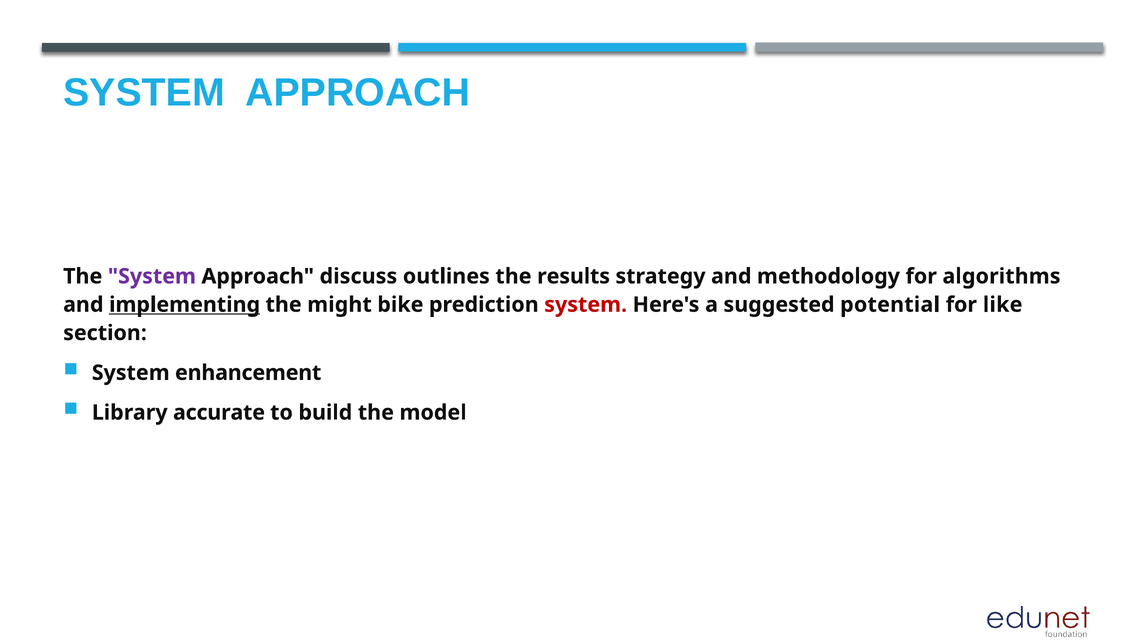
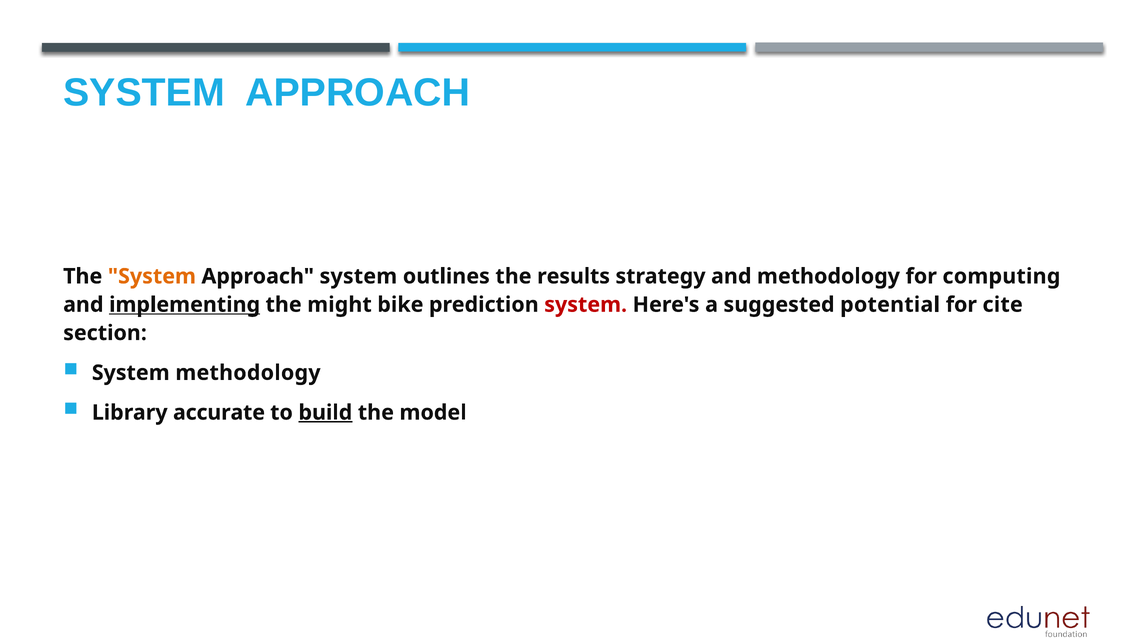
System at (152, 276) colour: purple -> orange
Approach discuss: discuss -> system
algorithms: algorithms -> computing
like: like -> cite
System enhancement: enhancement -> methodology
build underline: none -> present
